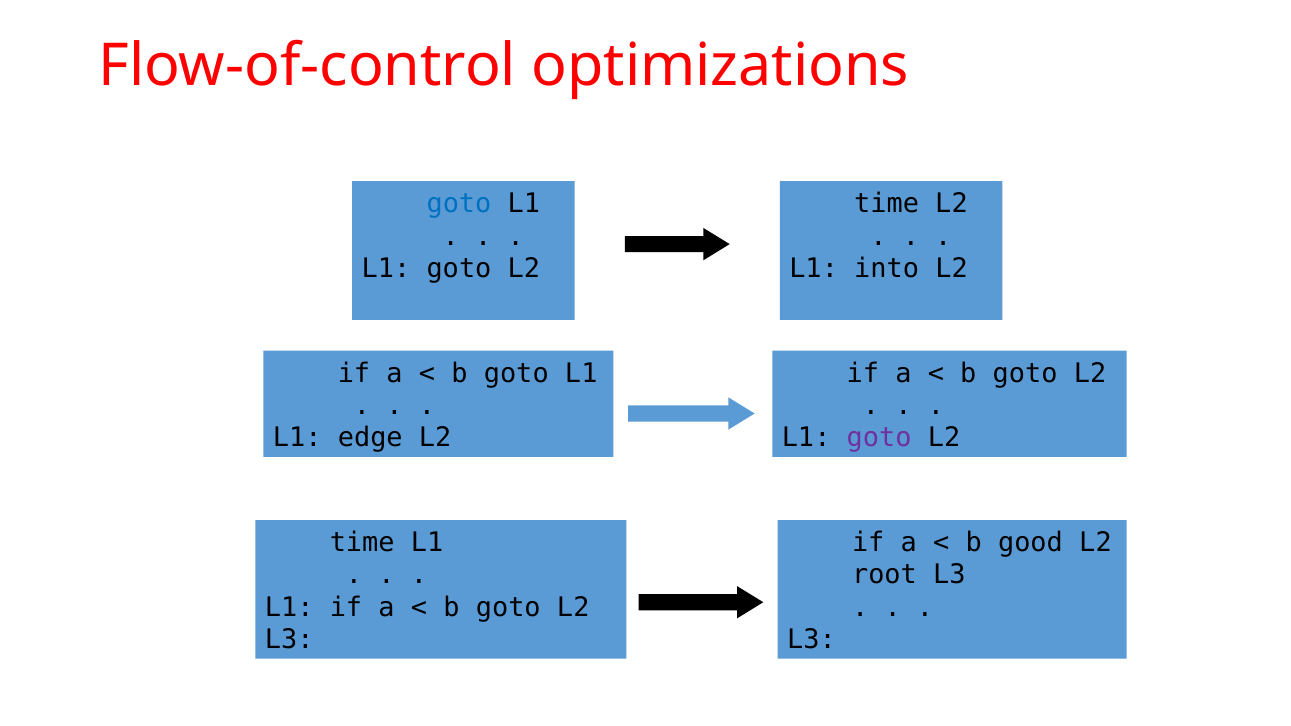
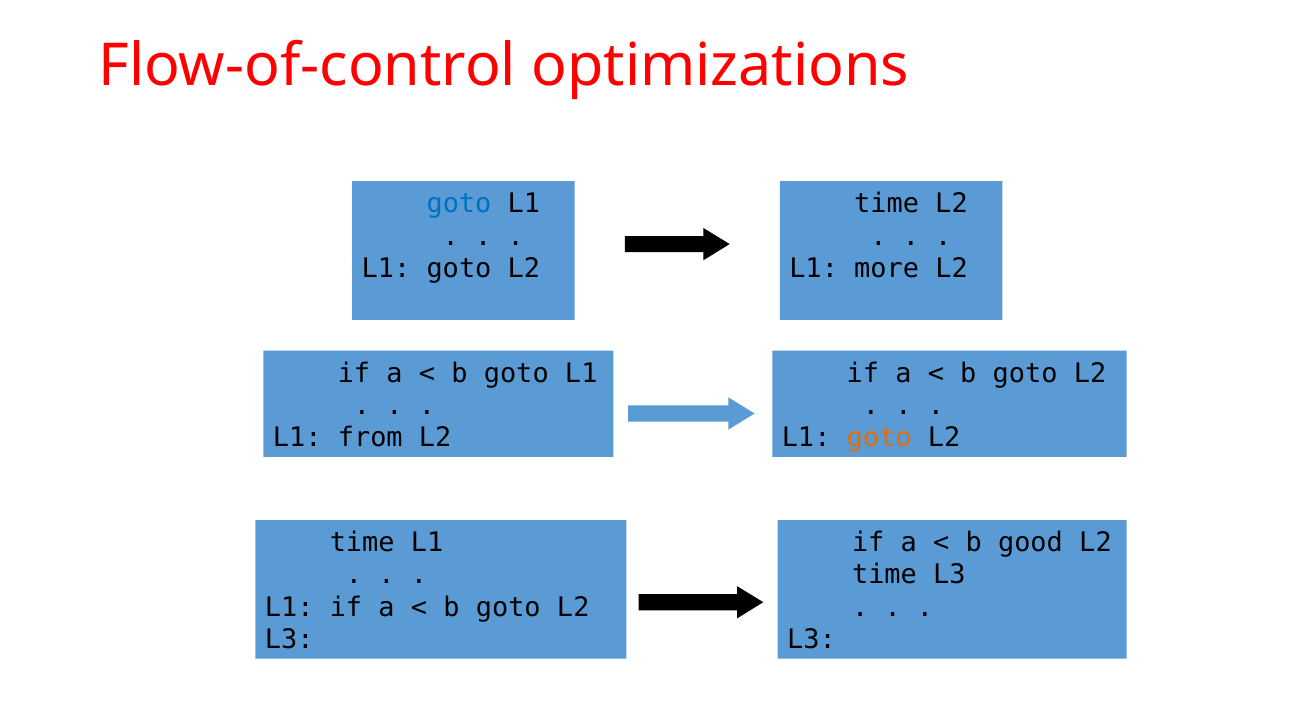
into: into -> more
edge: edge -> from
goto at (879, 438) colour: purple -> orange
root at (884, 575): root -> time
